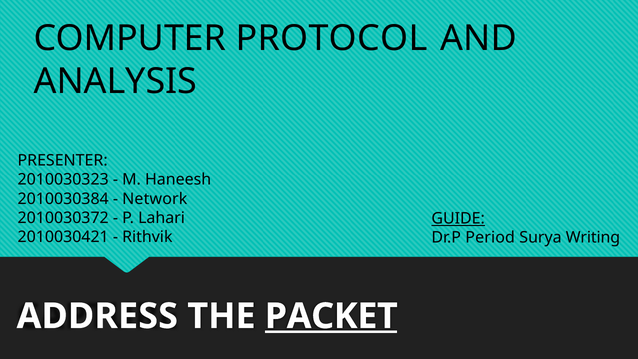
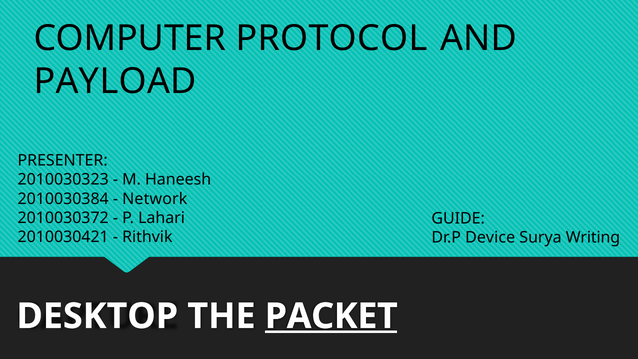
ANALYSIS: ANALYSIS -> PAYLOAD
GUIDE underline: present -> none
Period: Period -> Device
ADDRESS: ADDRESS -> DESKTOP
